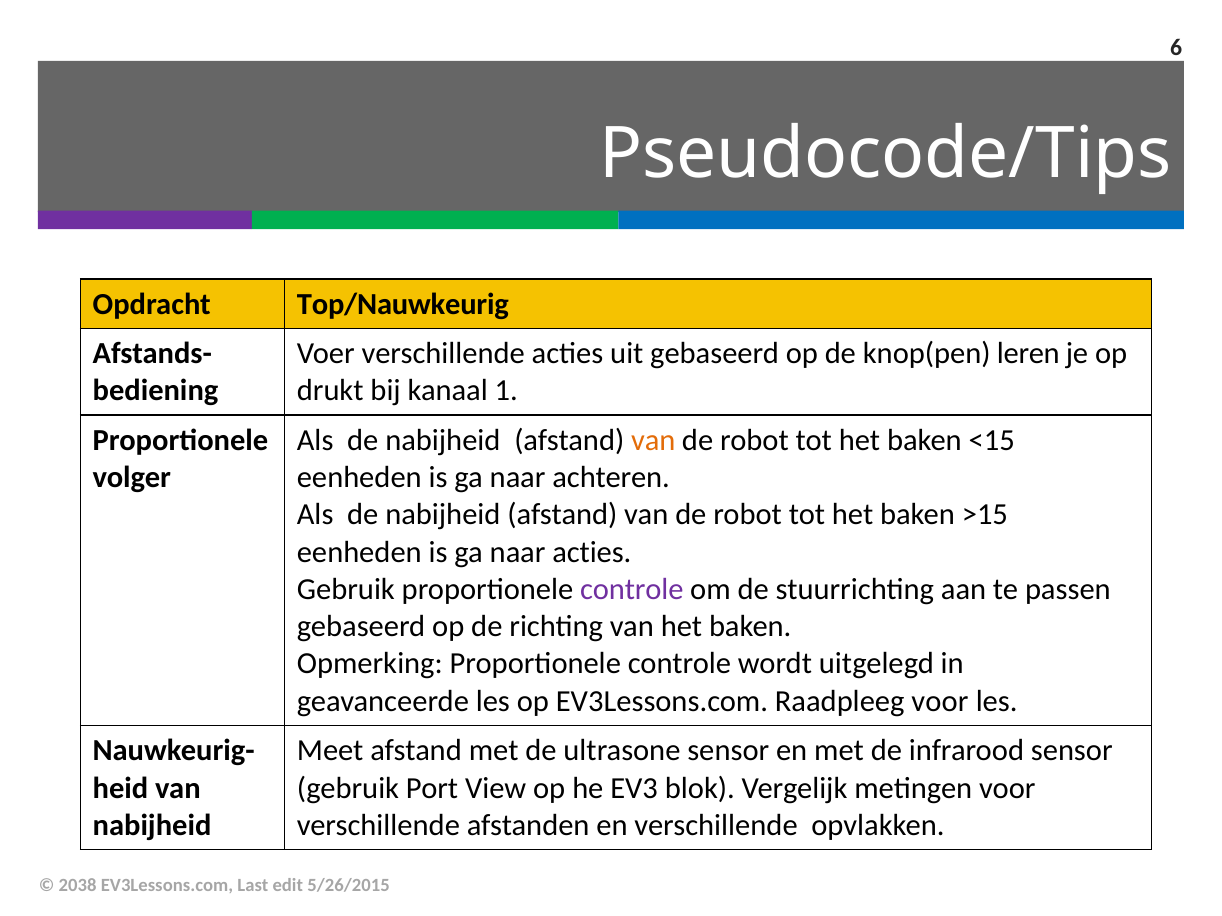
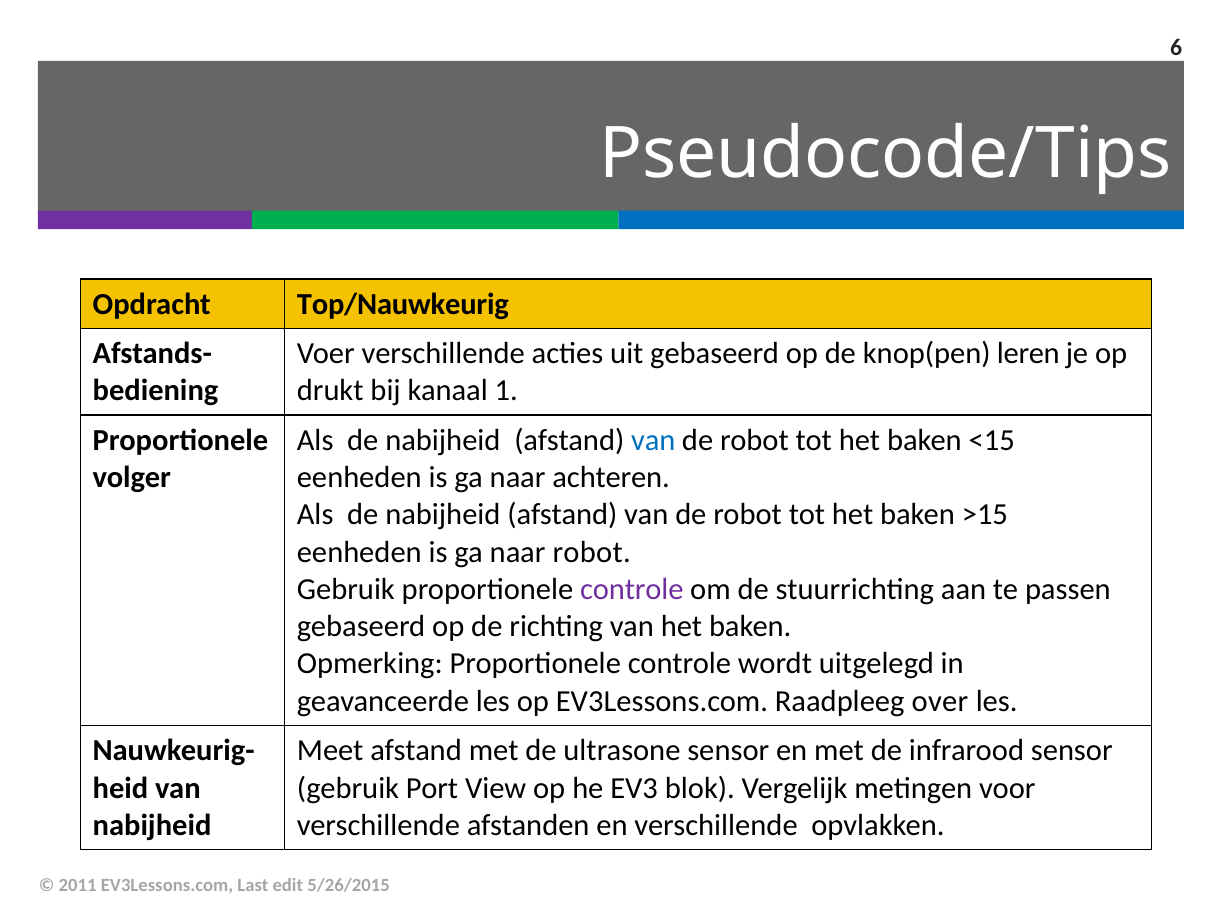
van at (653, 441) colour: orange -> blue
naar acties: acties -> robot
Raadpleeg voor: voor -> over
2038: 2038 -> 2011
